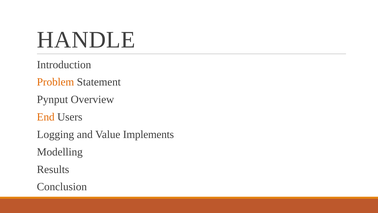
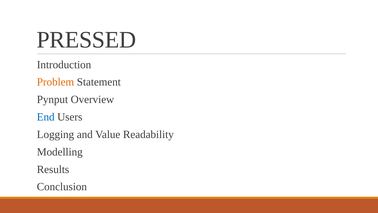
HANDLE: HANDLE -> PRESSED
End colour: orange -> blue
Implements: Implements -> Readability
